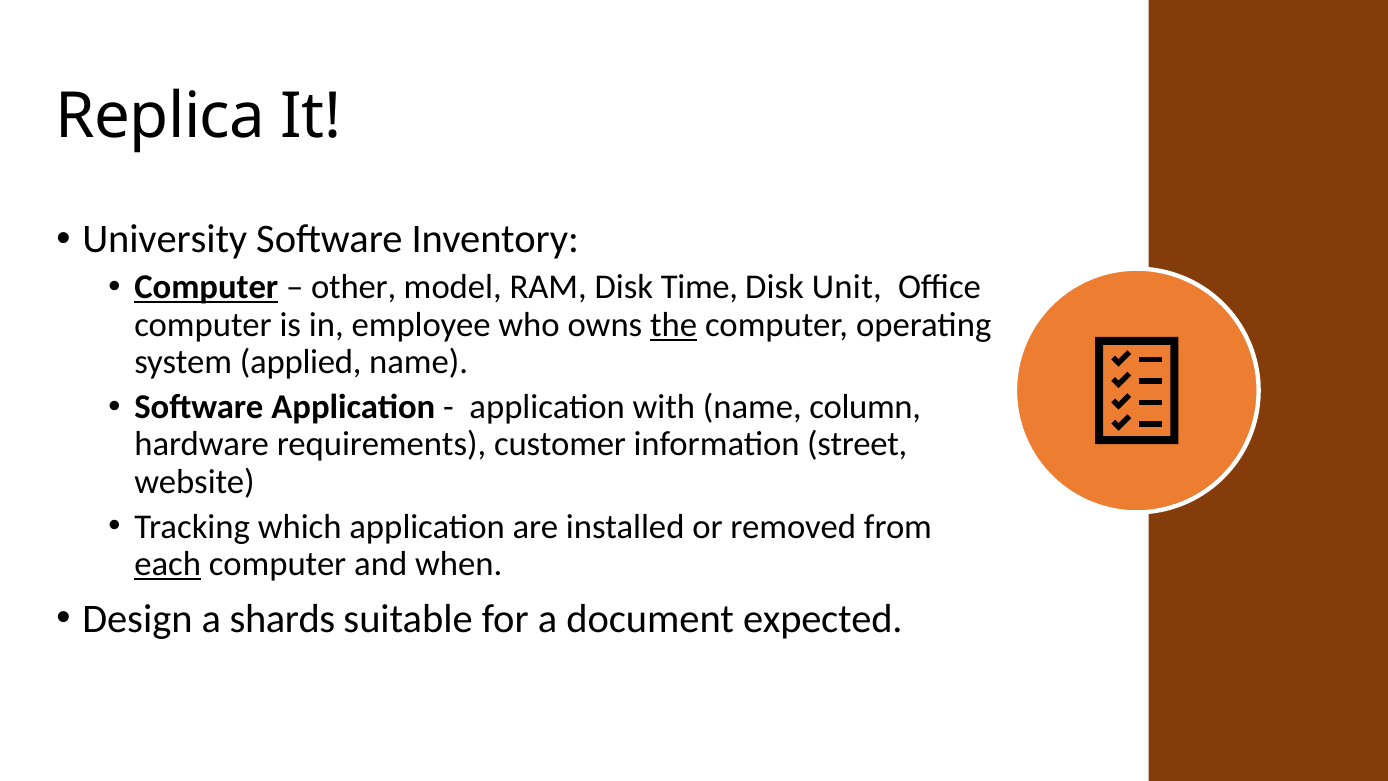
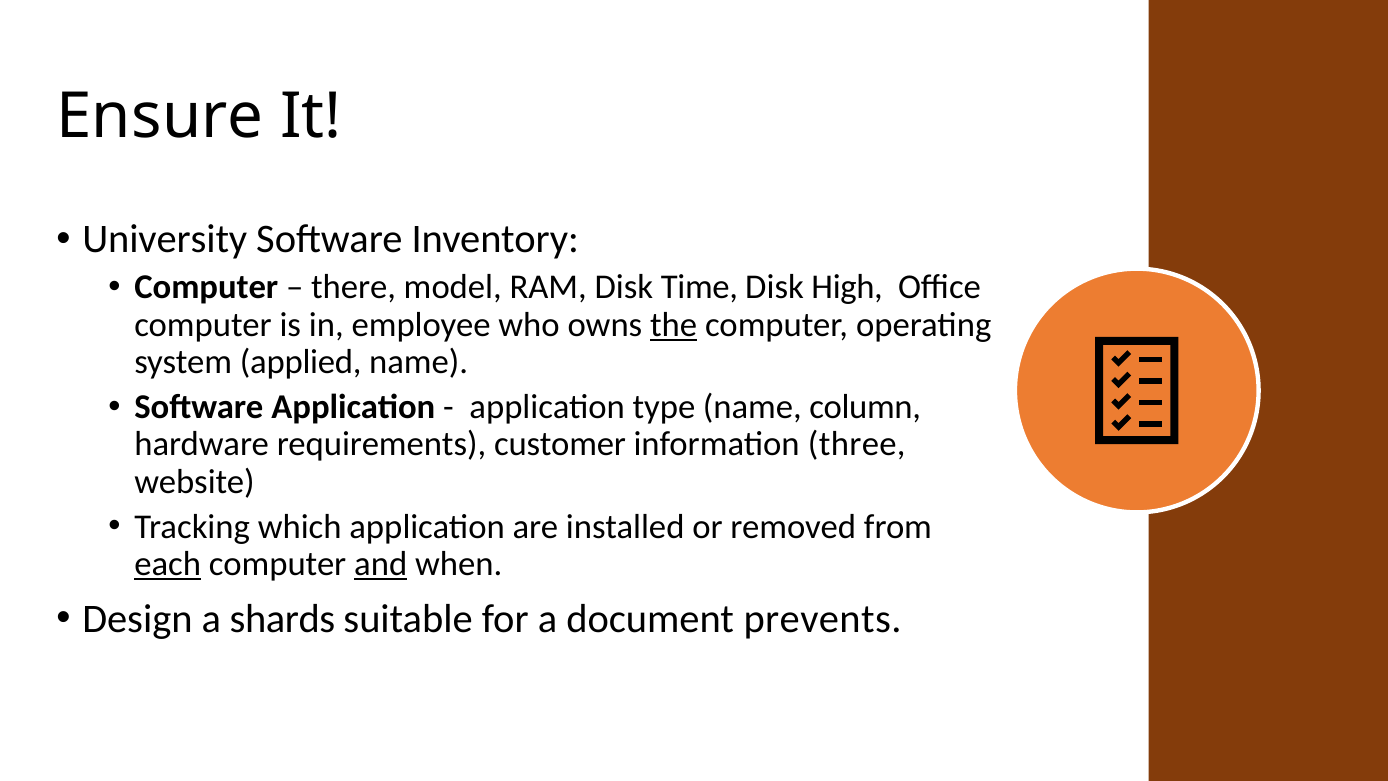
Replica: Replica -> Ensure
Computer at (206, 287) underline: present -> none
other: other -> there
Unit: Unit -> High
with: with -> type
street: street -> three
and underline: none -> present
expected: expected -> prevents
